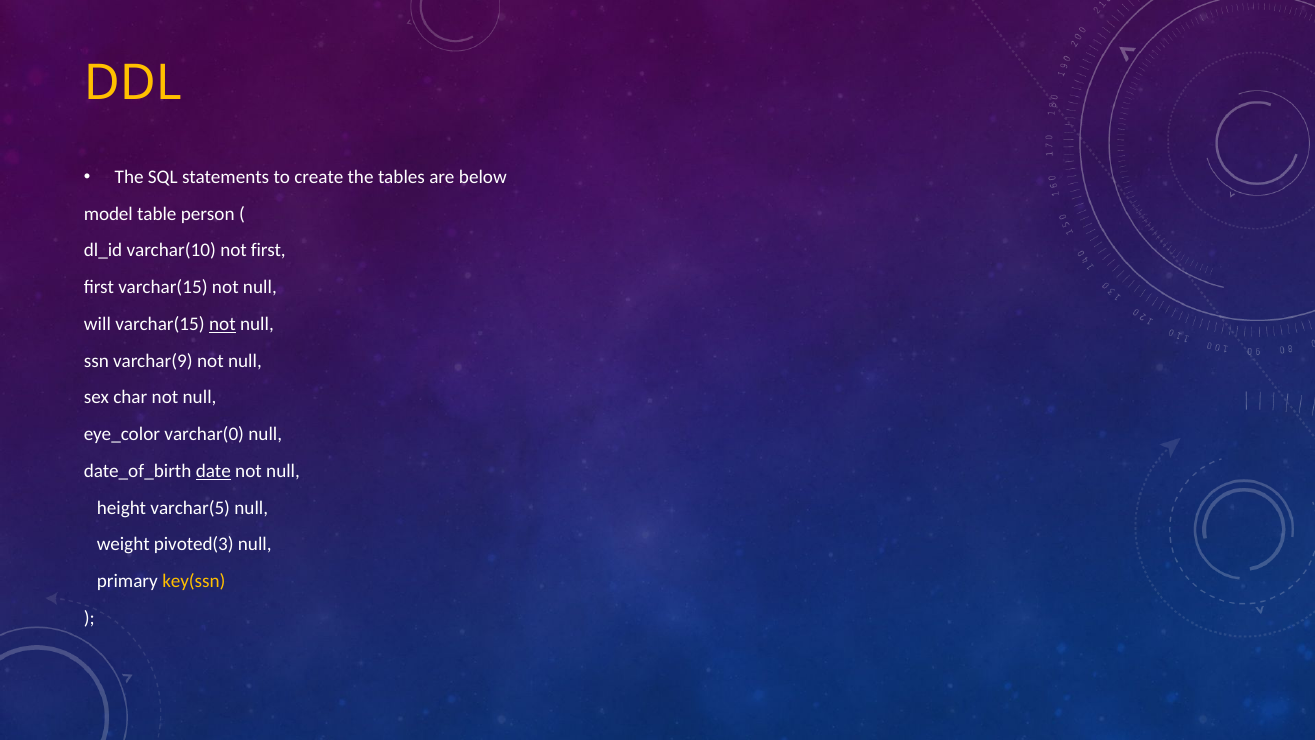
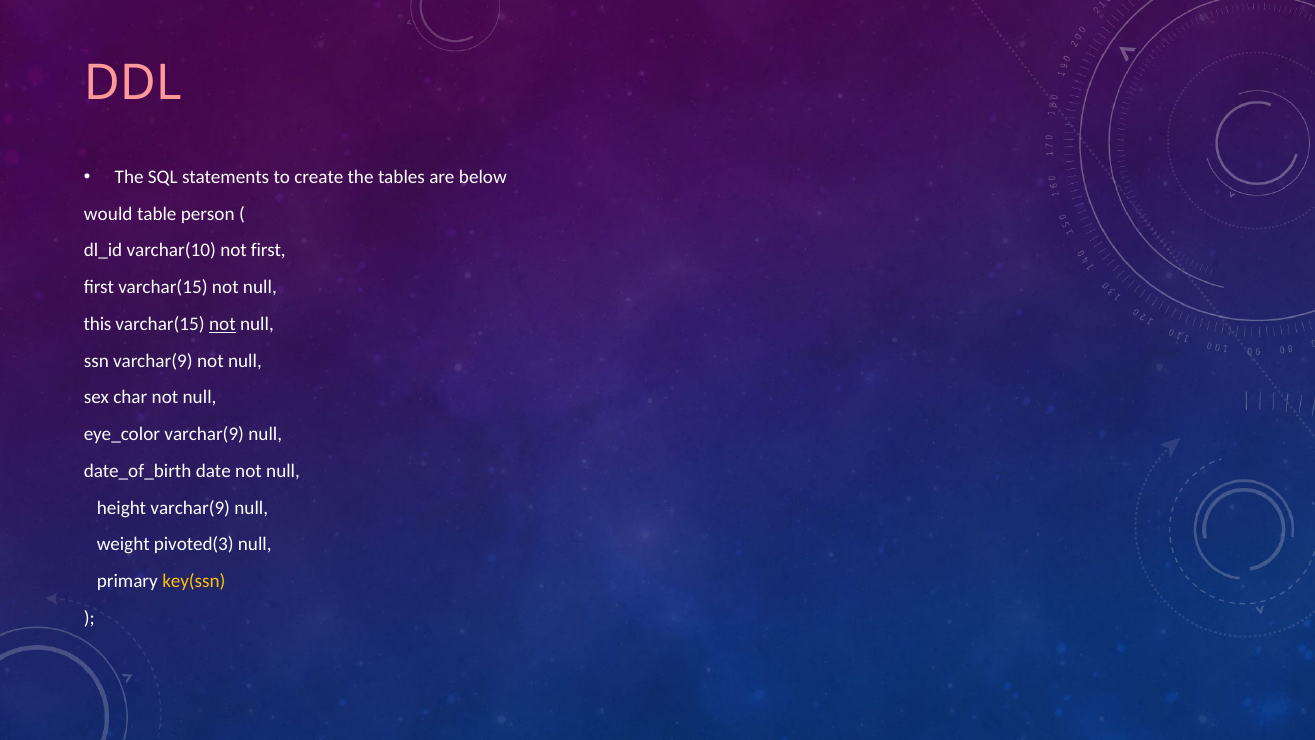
DDL colour: yellow -> pink
model: model -> would
will: will -> this
eye_color varchar(0: varchar(0 -> varchar(9
date underline: present -> none
height varchar(5: varchar(5 -> varchar(9
